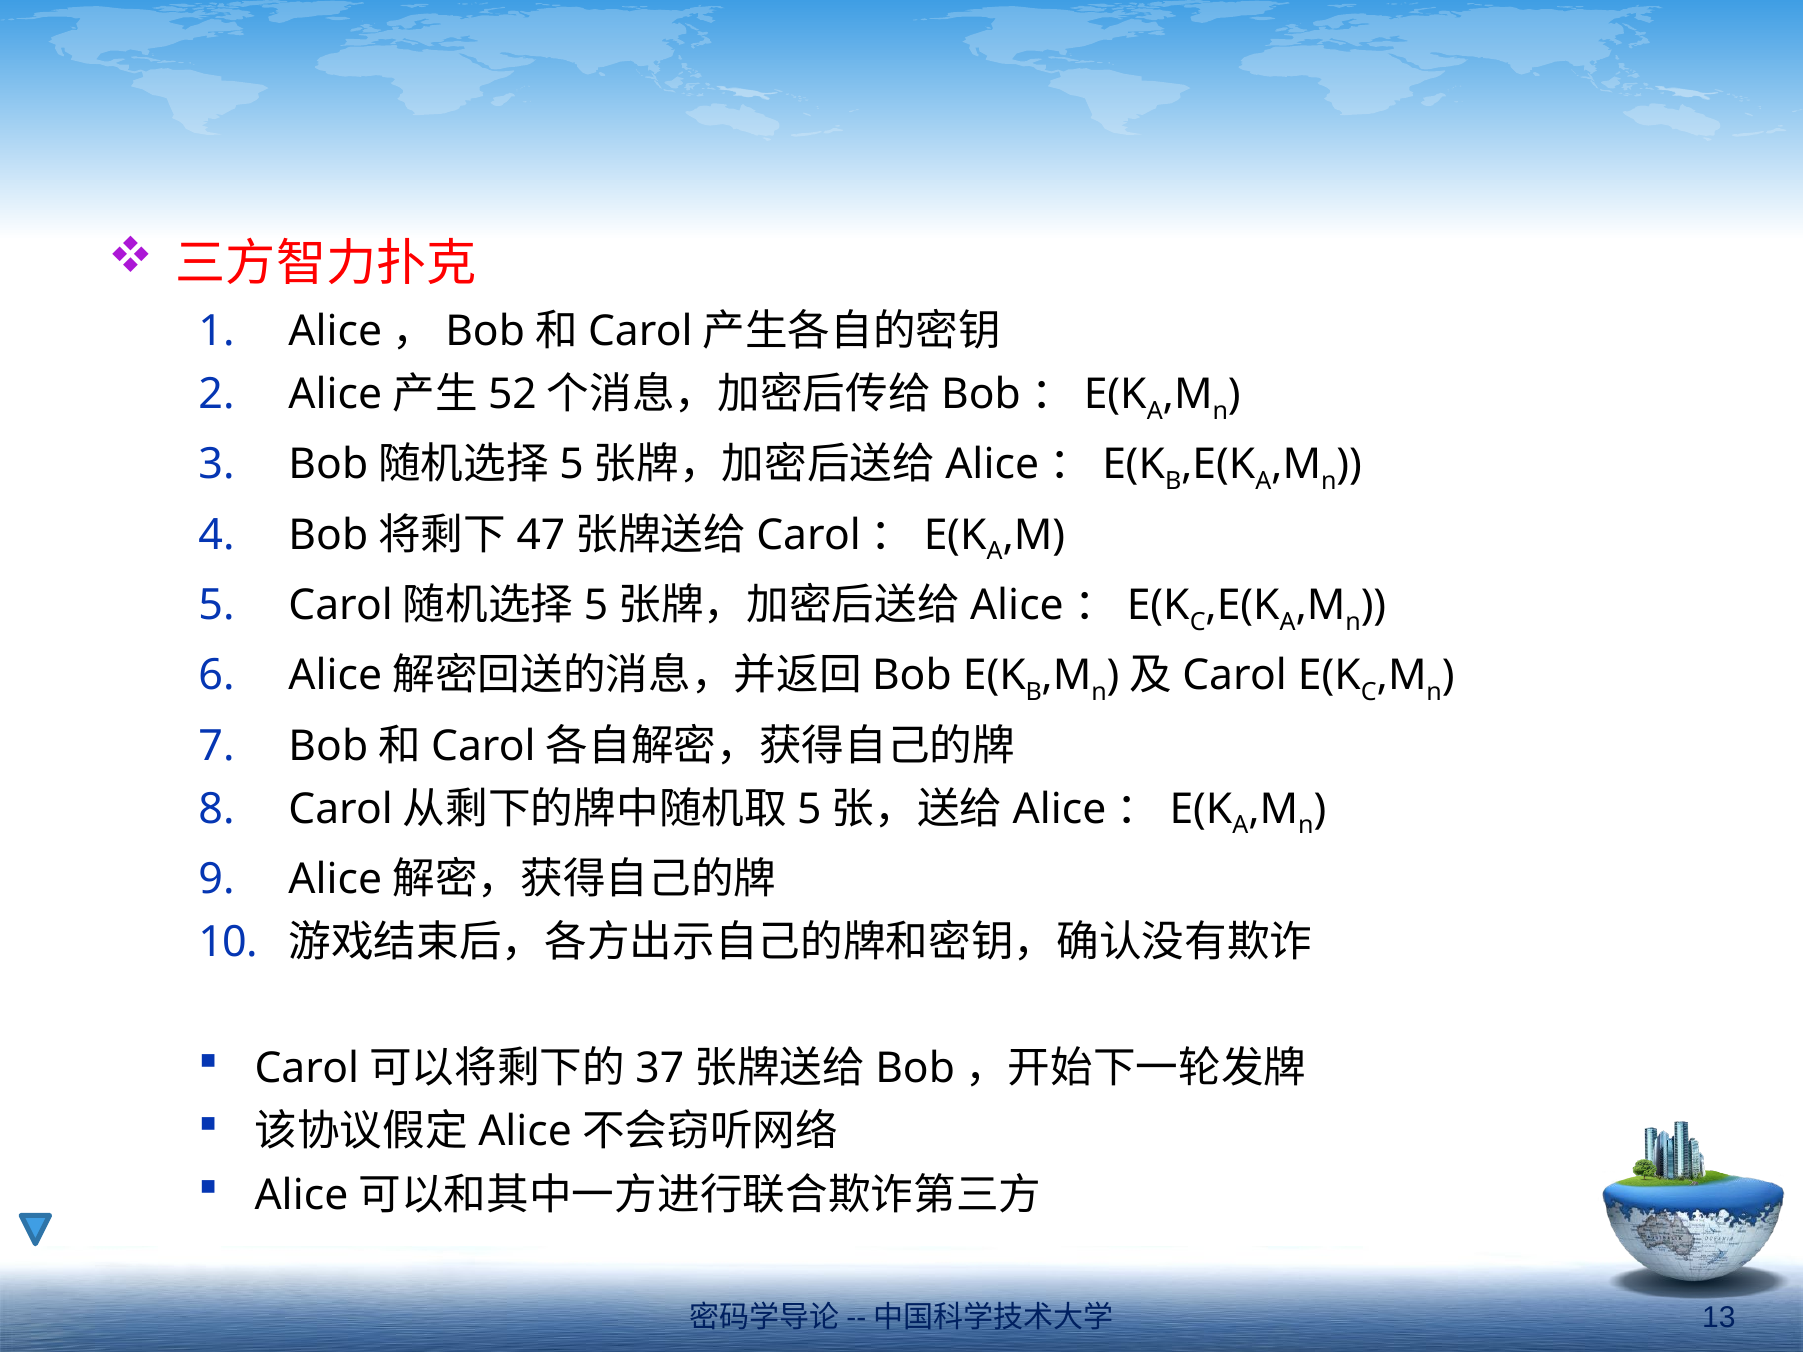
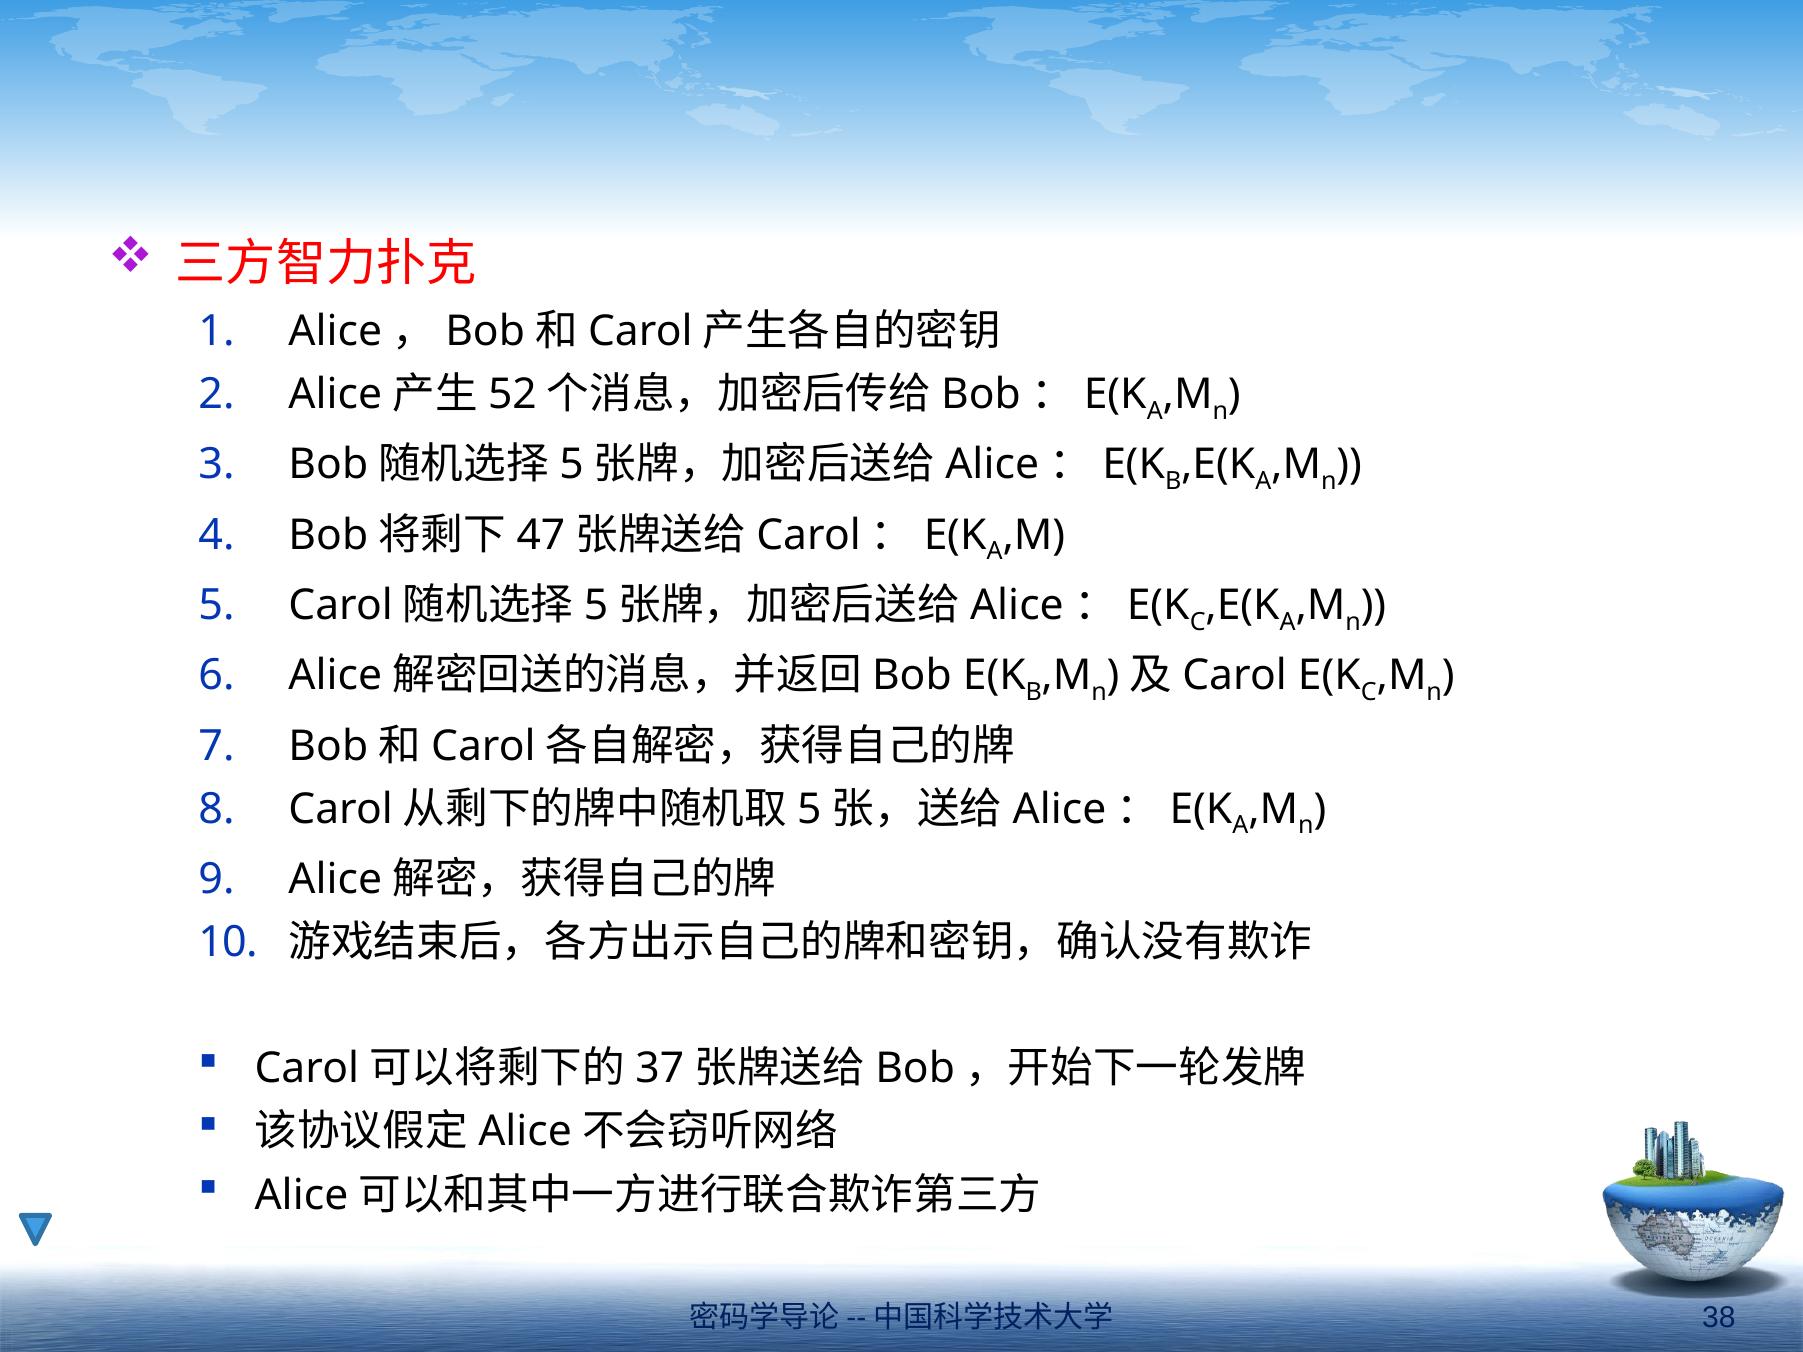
13: 13 -> 38
